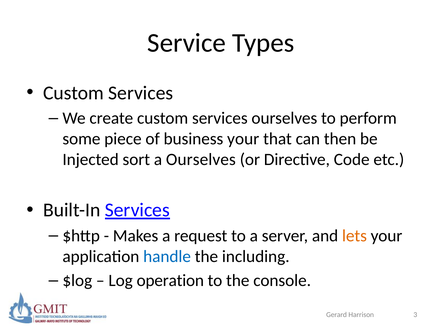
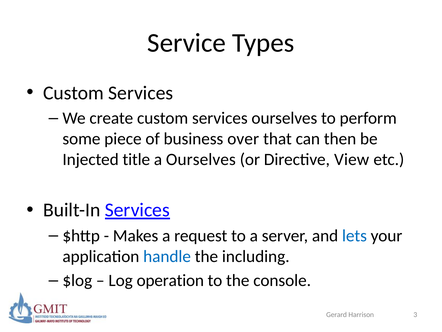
business your: your -> over
sort: sort -> title
Code: Code -> View
lets colour: orange -> blue
